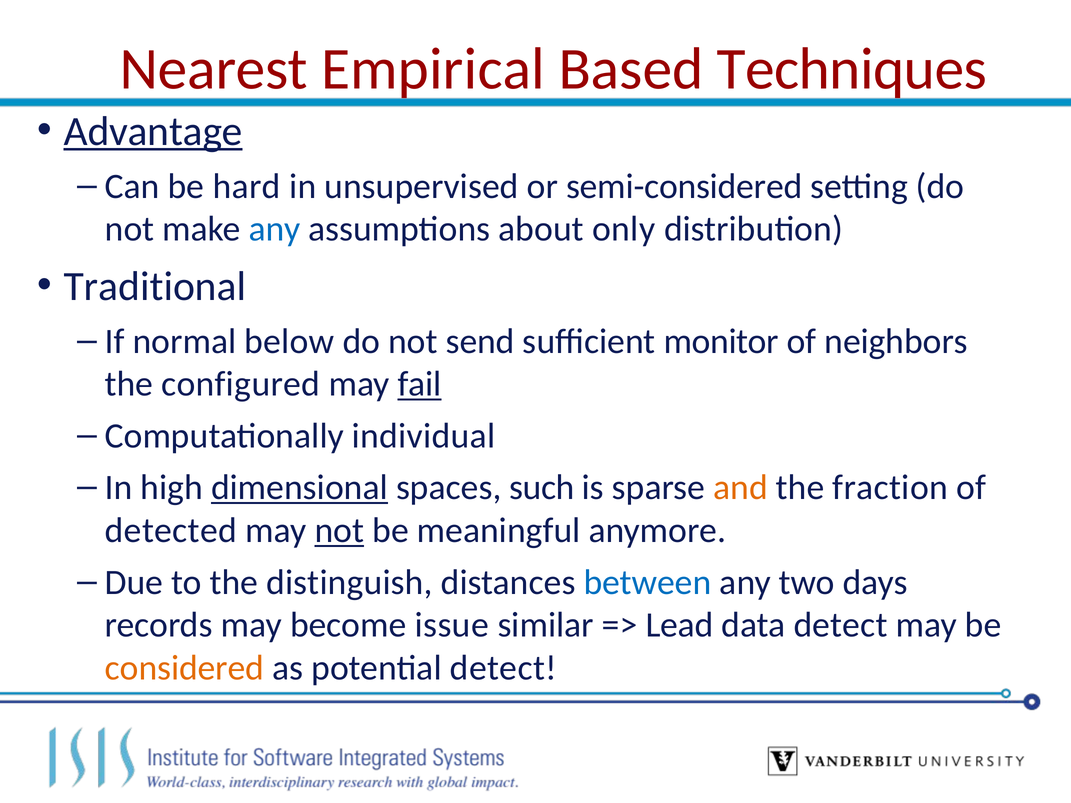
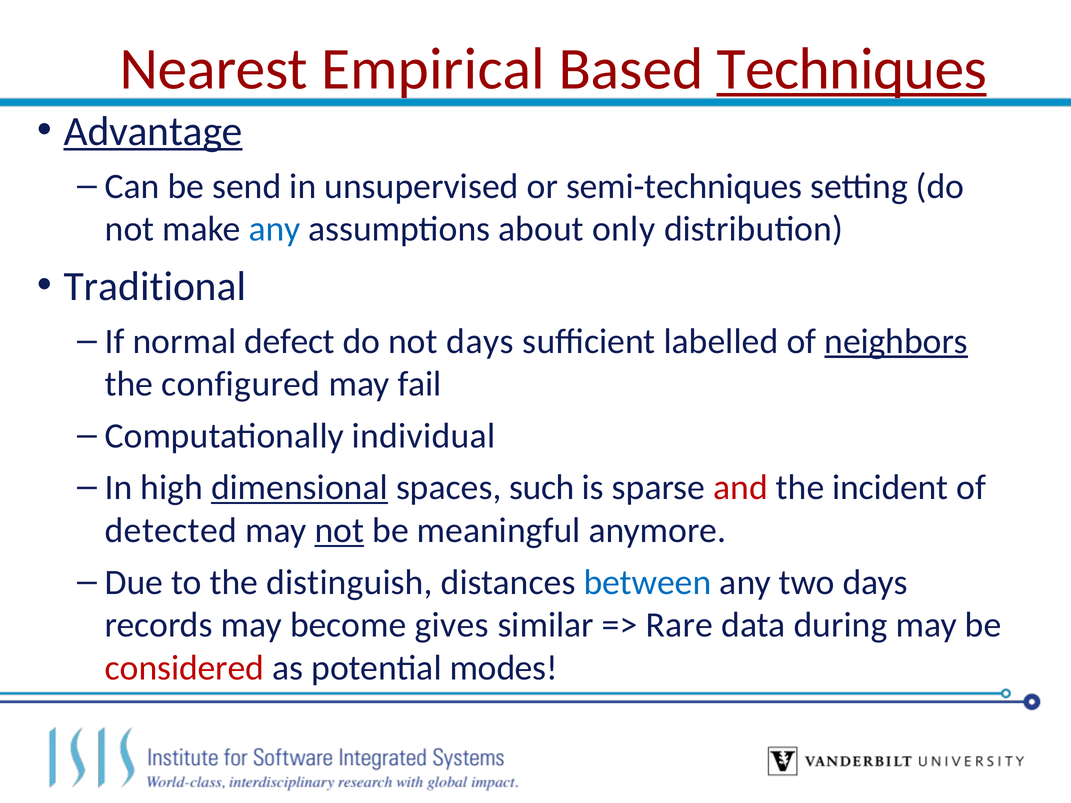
Techniques underline: none -> present
hard: hard -> send
semi-considered: semi-considered -> semi-techniques
below: below -> defect
not send: send -> days
monitor: monitor -> labelled
neighbors underline: none -> present
fail underline: present -> none
and colour: orange -> red
fraction: fraction -> incident
issue: issue -> gives
Lead: Lead -> Rare
data detect: detect -> during
considered colour: orange -> red
potential detect: detect -> modes
